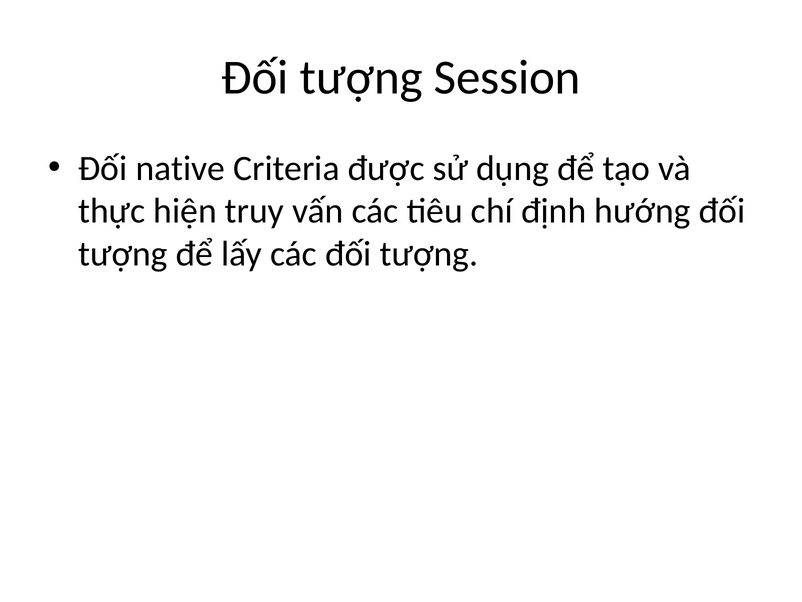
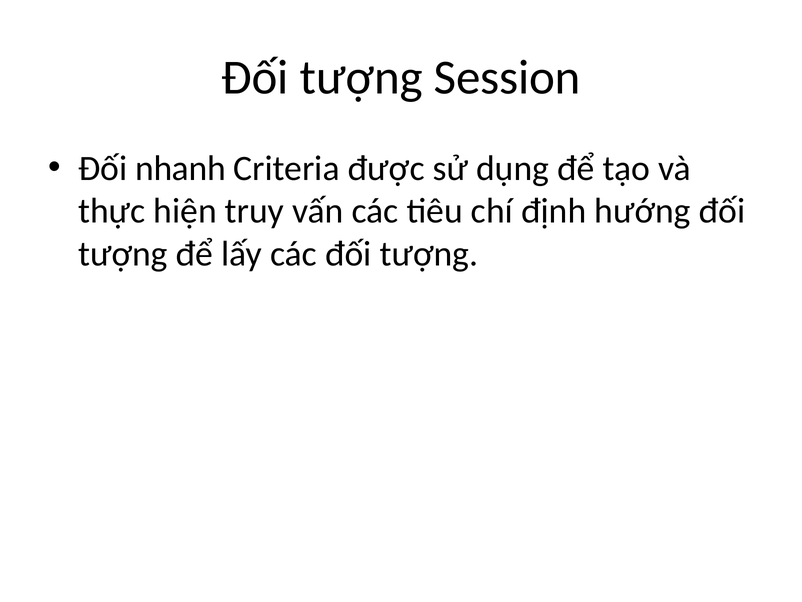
native: native -> nhanh
